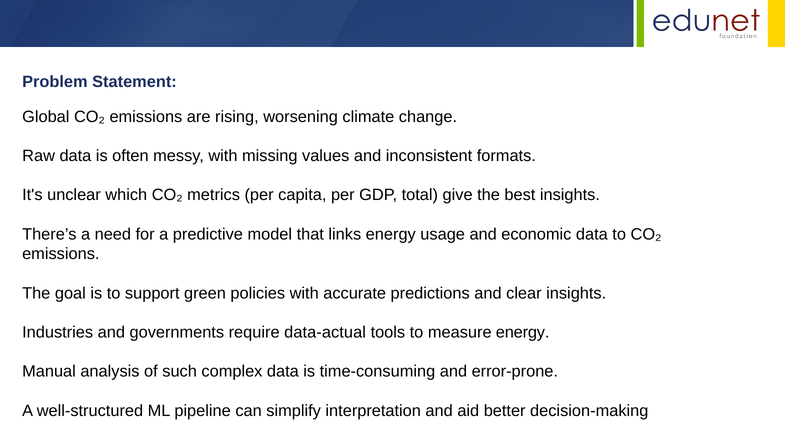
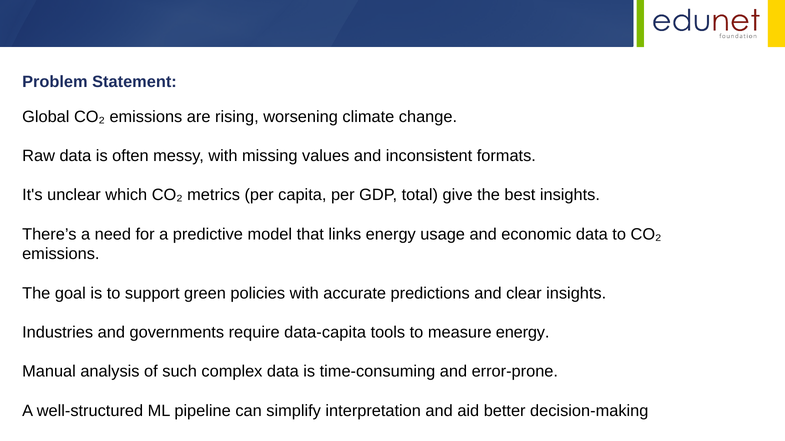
data-actual: data-actual -> data-capita
